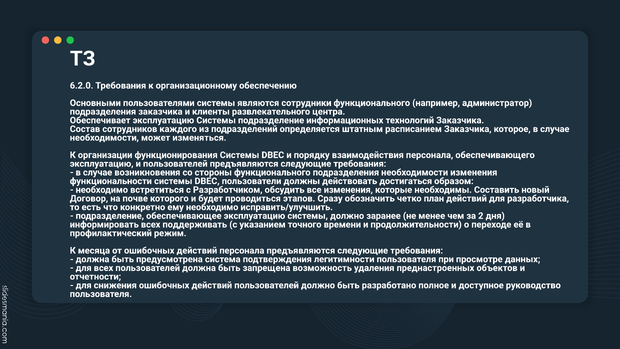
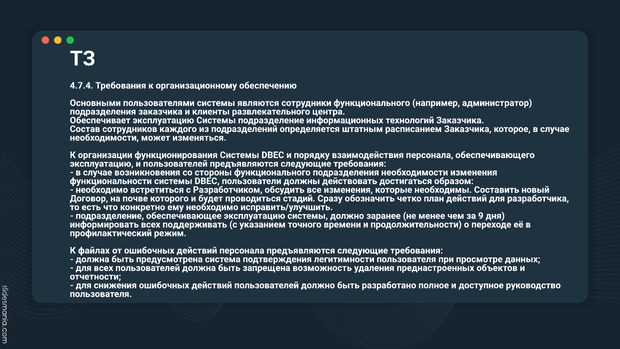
6.2.0: 6.2.0 -> 4.7.4
этапов: этапов -> стадий
2: 2 -> 9
месяца: месяца -> файлах
